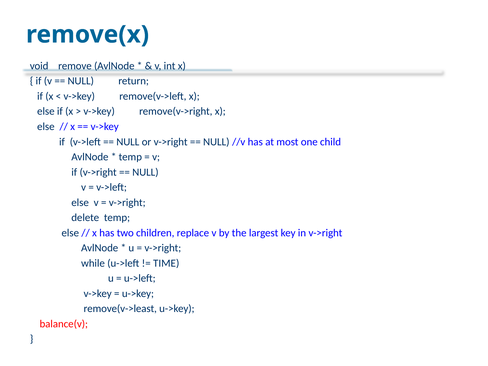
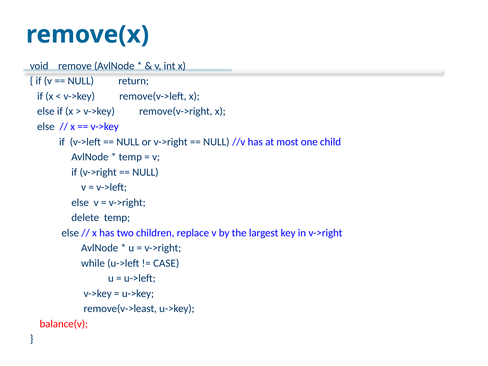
TIME: TIME -> CASE
